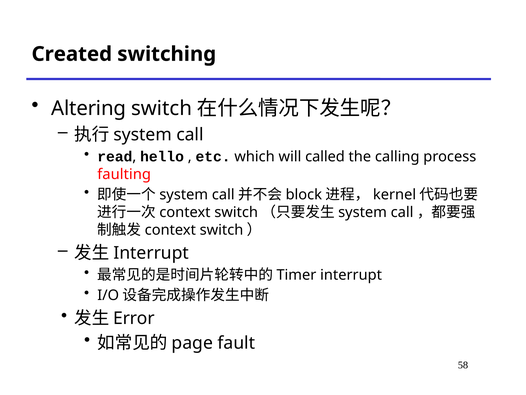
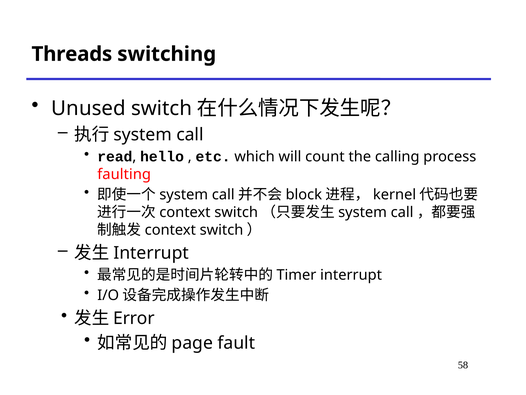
Created: Created -> Threads
Altering: Altering -> Unused
called: called -> count
